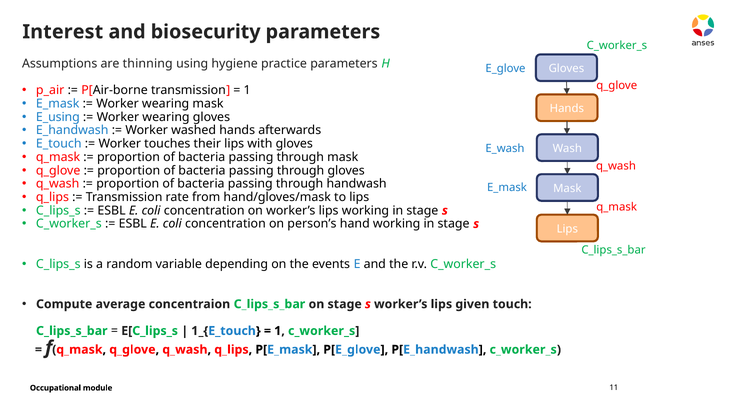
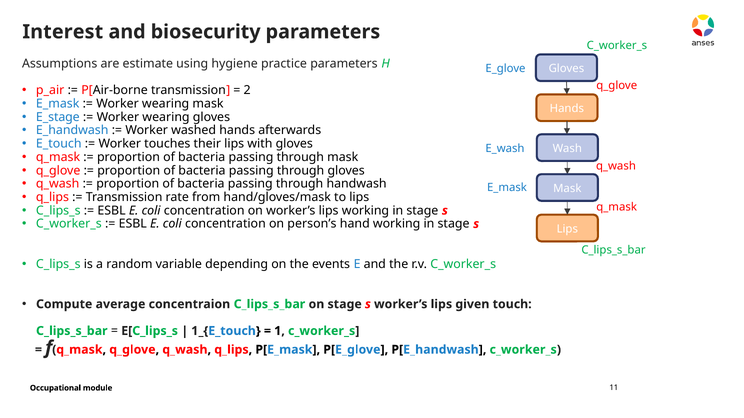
thinning: thinning -> estimate
1 at (247, 90): 1 -> 2
E_using: E_using -> E_stage
